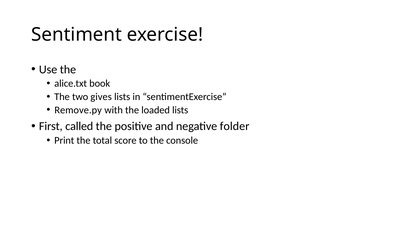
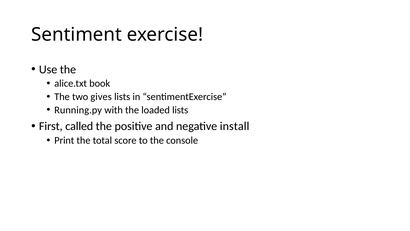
Remove.py: Remove.py -> Running.py
folder: folder -> install
